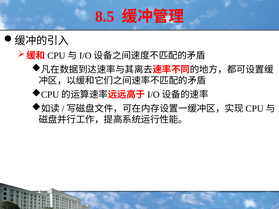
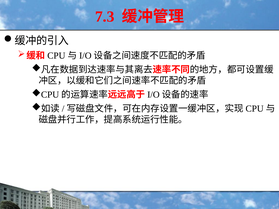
8.5: 8.5 -> 7.3
